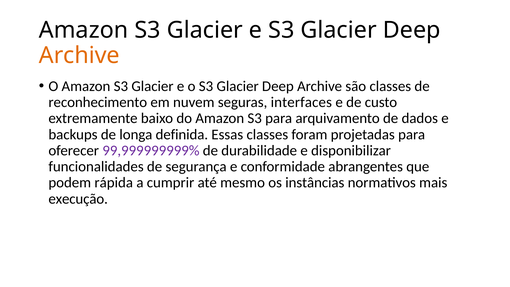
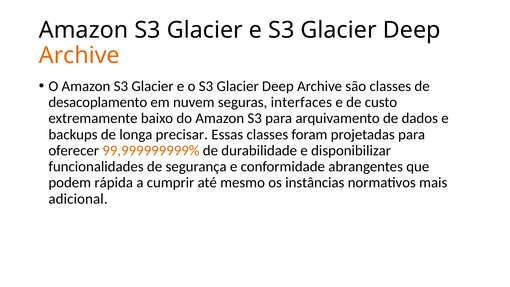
reconhecimento: reconhecimento -> desacoplamento
definida: definida -> precisar
99,999999999% colour: purple -> orange
execução: execução -> adicional
